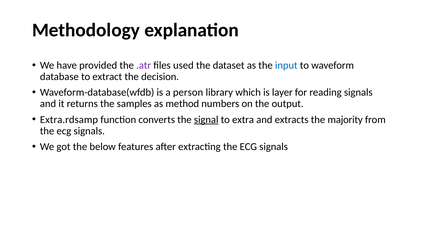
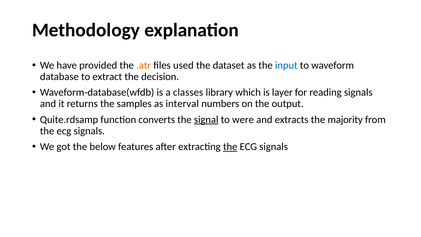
.atr colour: purple -> orange
person: person -> classes
method: method -> interval
Extra.rdsamp: Extra.rdsamp -> Quite.rdsamp
extra: extra -> were
the at (230, 147) underline: none -> present
